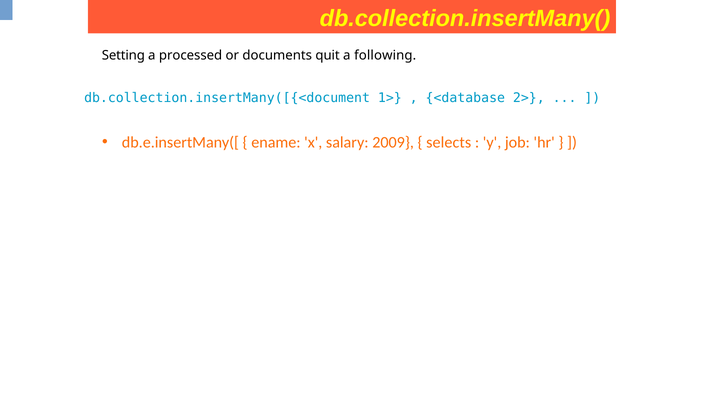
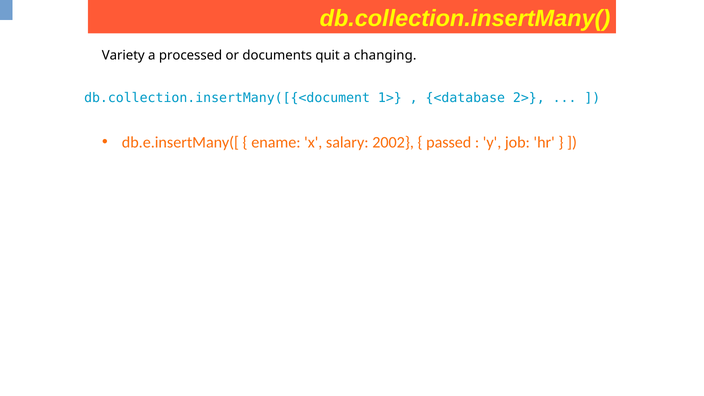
Setting: Setting -> Variety
following: following -> changing
2009: 2009 -> 2002
selects: selects -> passed
